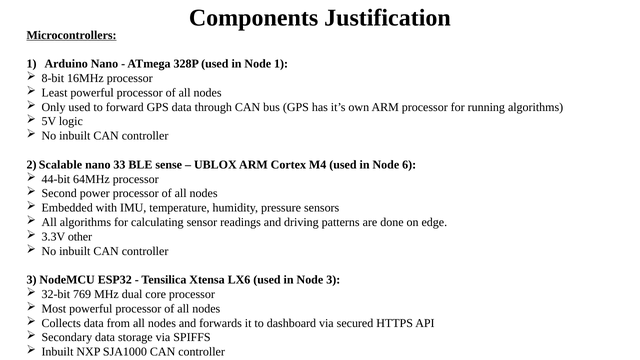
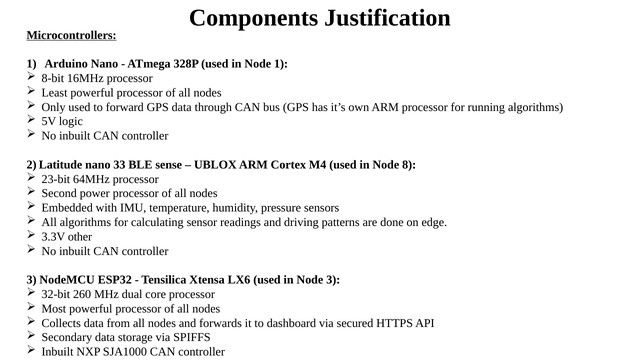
Scalable: Scalable -> Latitude
6: 6 -> 8
44-bit: 44-bit -> 23-bit
769: 769 -> 260
